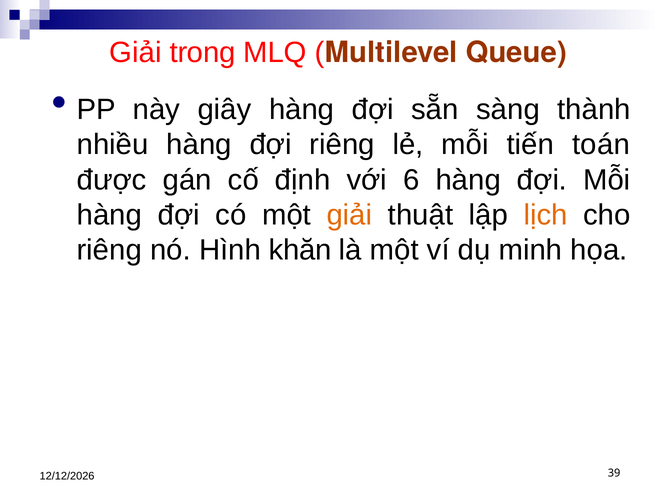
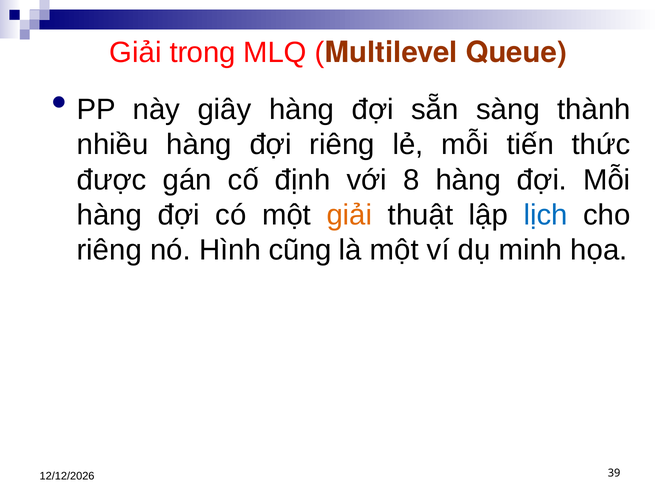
toán: toán -> thức
6: 6 -> 8
lịch colour: orange -> blue
khăn: khăn -> cũng
